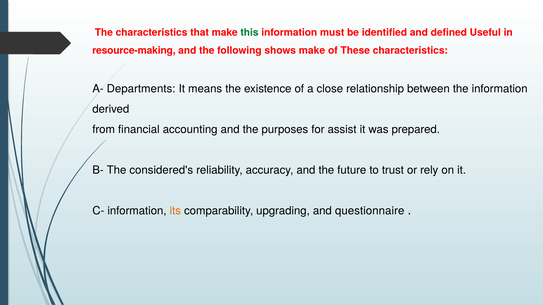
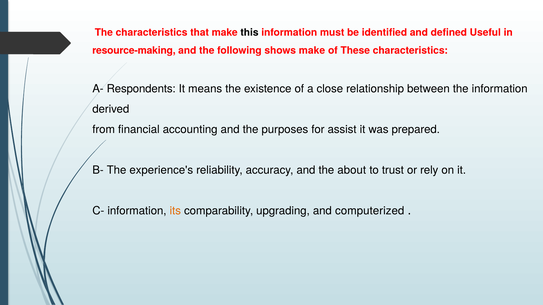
this colour: green -> black
Departments: Departments -> Respondents
considered's: considered's -> experience's
future: future -> about
questionnaire: questionnaire -> computerized
